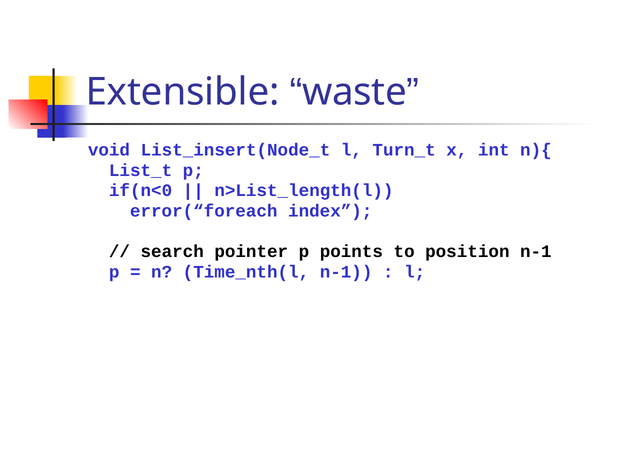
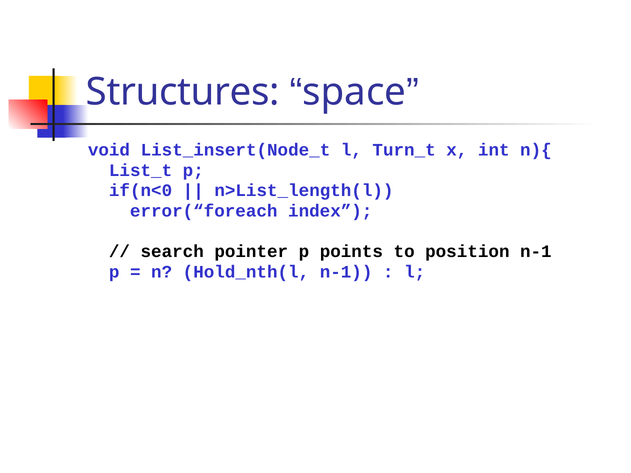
Extensible: Extensible -> Structures
waste: waste -> space
Time_nth(l: Time_nth(l -> Hold_nth(l
